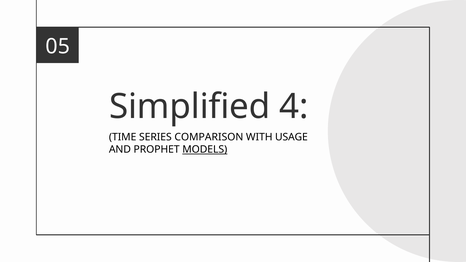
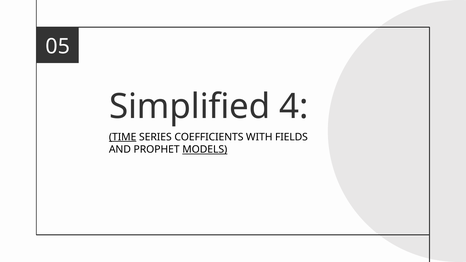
TIME underline: none -> present
COMPARISON: COMPARISON -> COEFFICIENTS
USAGE: USAGE -> FIELDS
